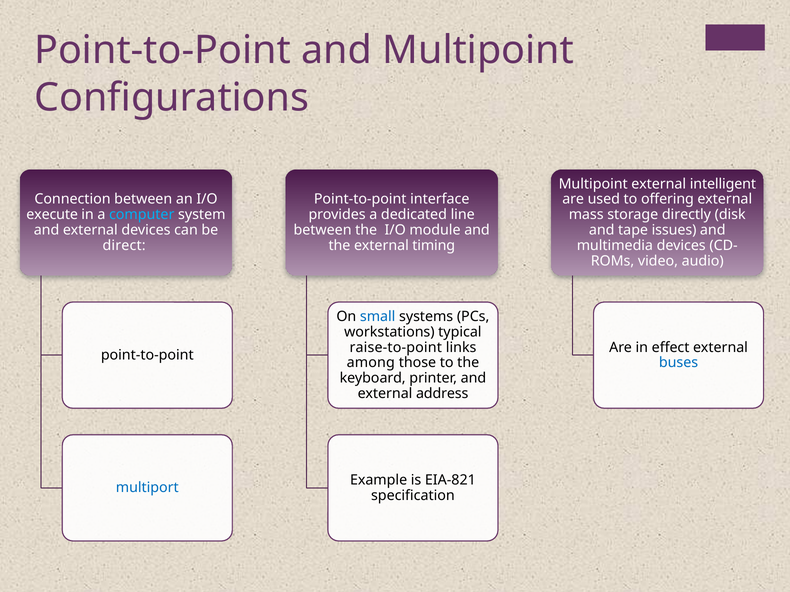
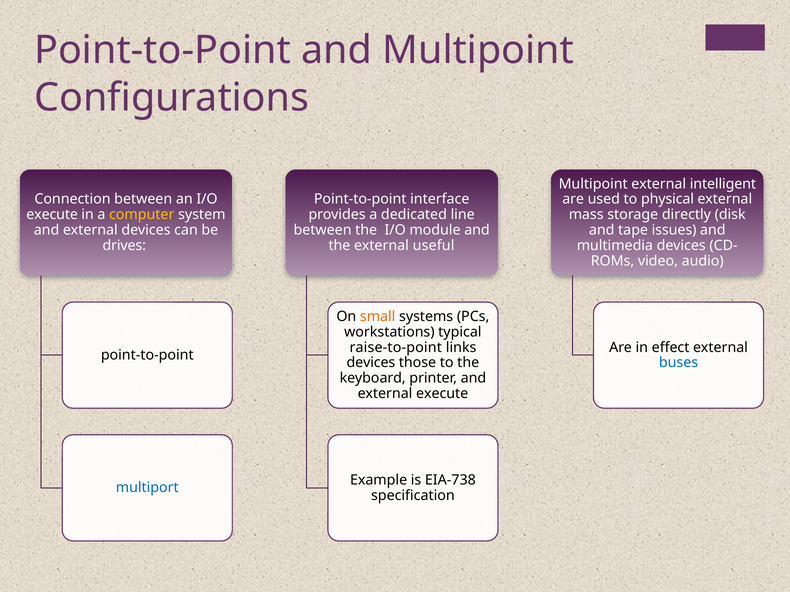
offering: offering -> physical
computer colour: light blue -> yellow
direct: direct -> drives
timing: timing -> useful
small colour: blue -> orange
among at (371, 363): among -> devices
external address: address -> execute
EIA-821: EIA-821 -> EIA-738
